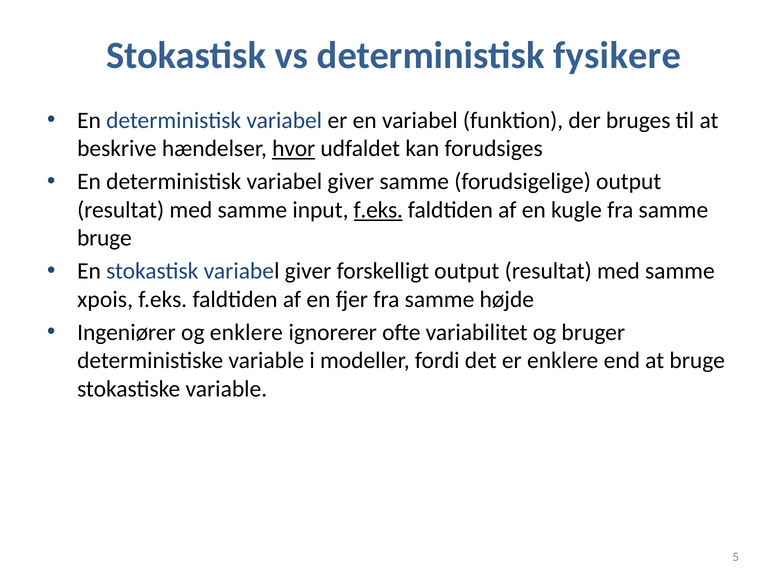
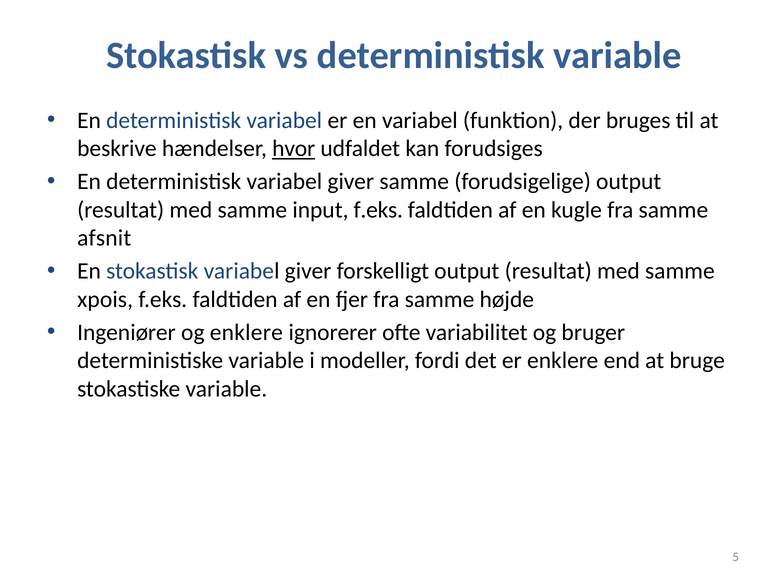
deterministisk fysikere: fysikere -> variable
f.eks at (378, 210) underline: present -> none
bruge at (104, 238): bruge -> afsnit
